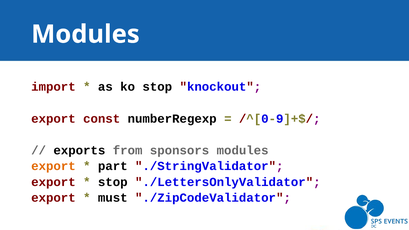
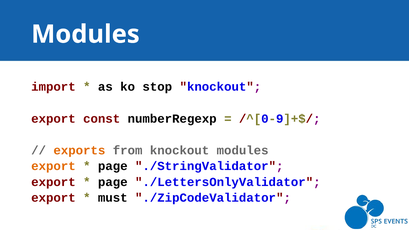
exports colour: black -> orange
from sponsors: sponsors -> knockout
part at (113, 166): part -> page
stop at (113, 182): stop -> page
